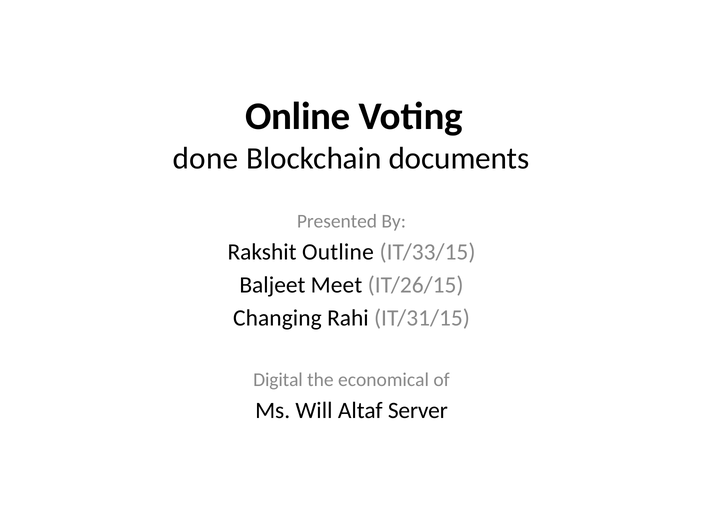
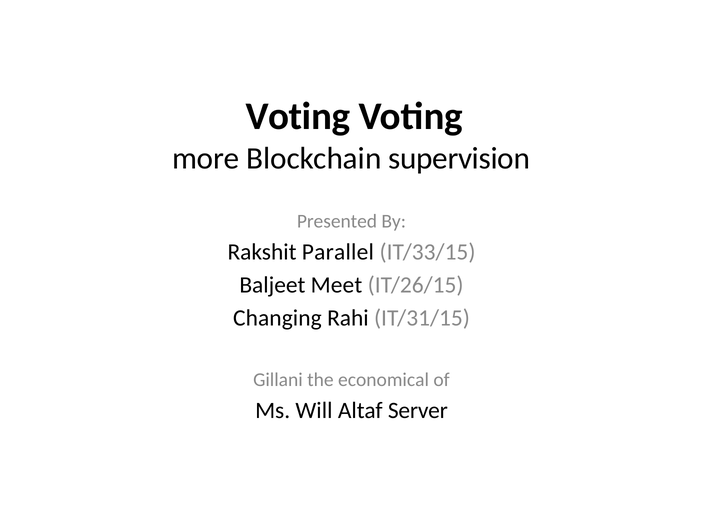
Online at (298, 117): Online -> Voting
done: done -> more
documents: documents -> supervision
Outline: Outline -> Parallel
Digital: Digital -> Gillani
